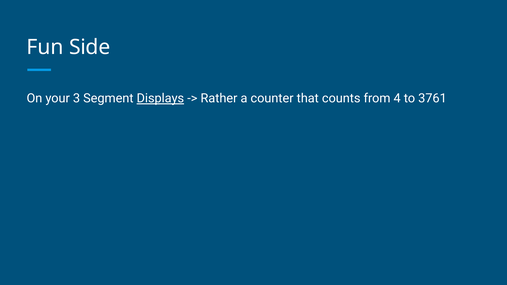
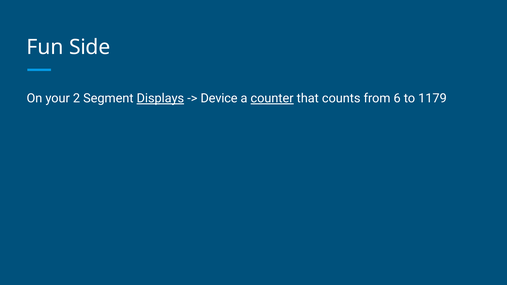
3: 3 -> 2
Rather: Rather -> Device
counter underline: none -> present
4: 4 -> 6
3761: 3761 -> 1179
